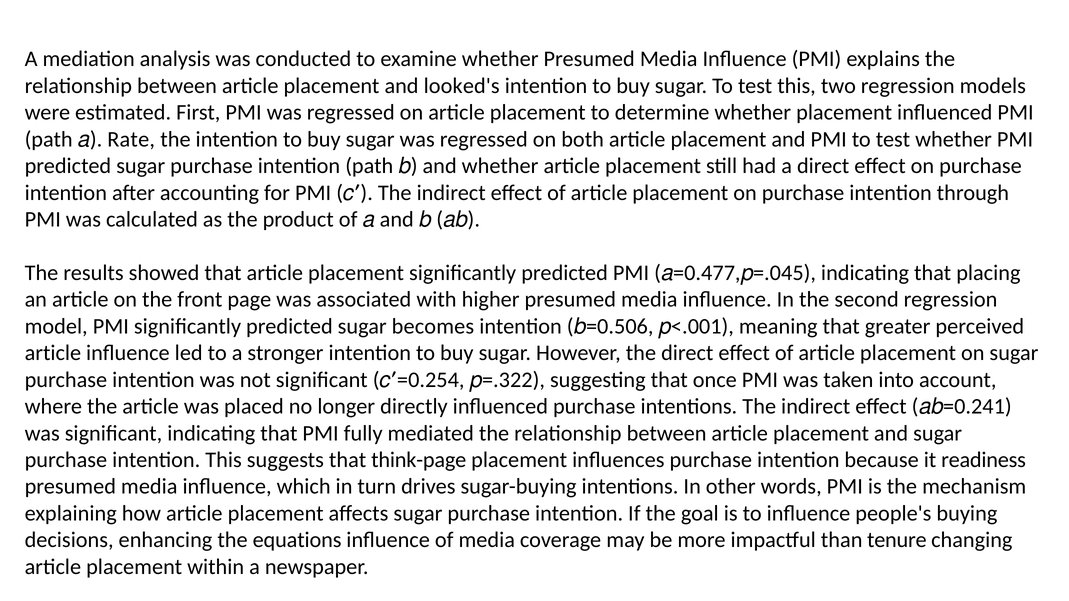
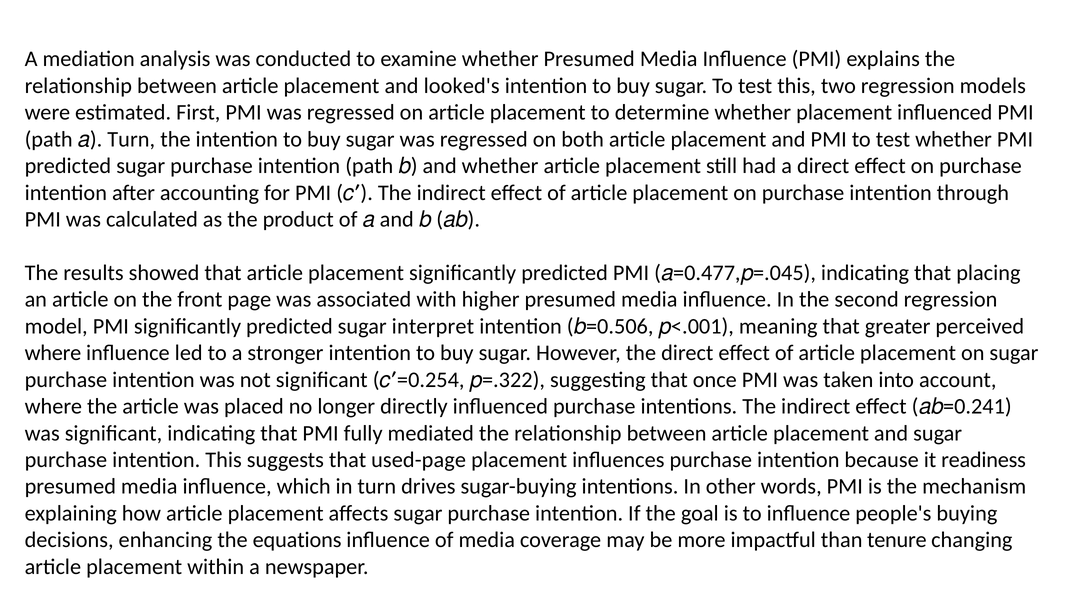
Rate at (131, 139): Rate -> Turn
becomes: becomes -> interpret
article at (53, 353): article -> where
think-page: think-page -> used-page
